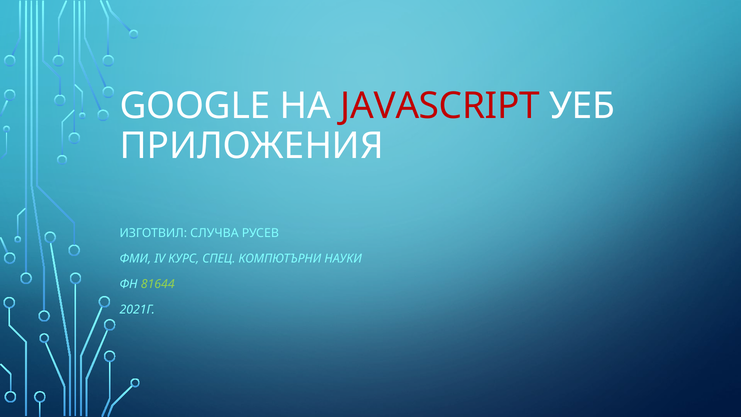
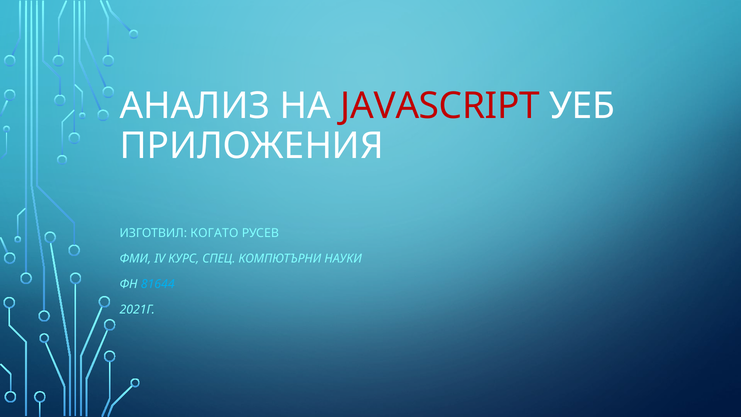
GOOGLE: GOOGLE -> АНАЛИЗ
СЛУЧВА: СЛУЧВА -> КОГАТО
81644 colour: light green -> light blue
